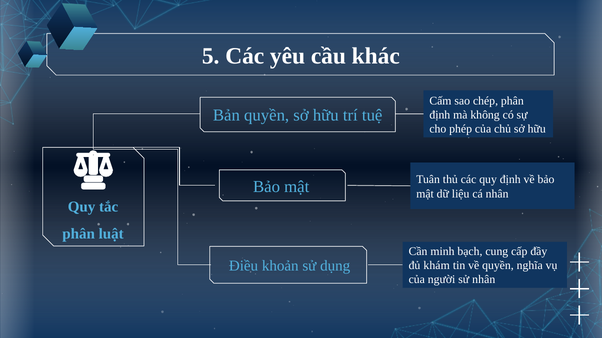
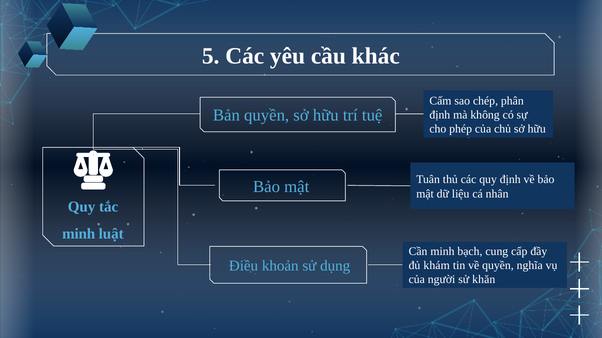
phân at (79, 234): phân -> minh
sử nhân: nhân -> khăn
